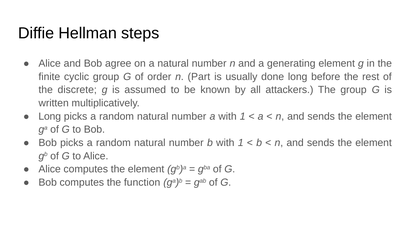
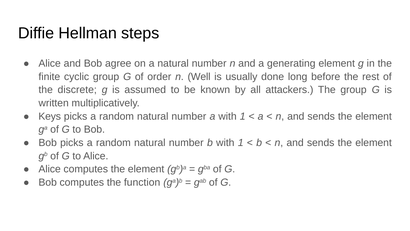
Part: Part -> Well
Long at (50, 116): Long -> Keys
